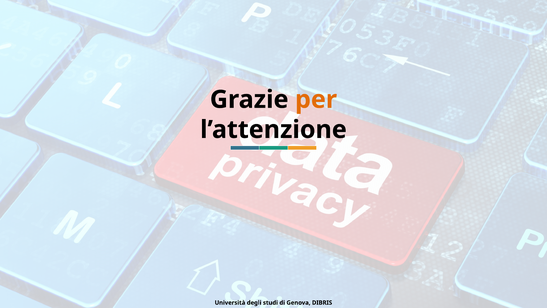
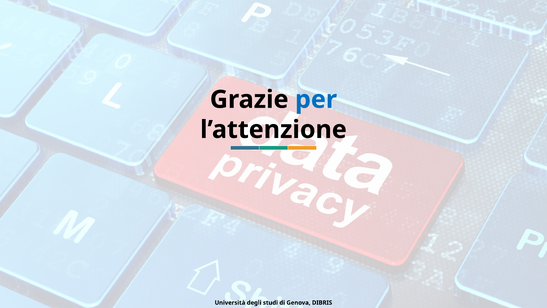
per colour: orange -> blue
